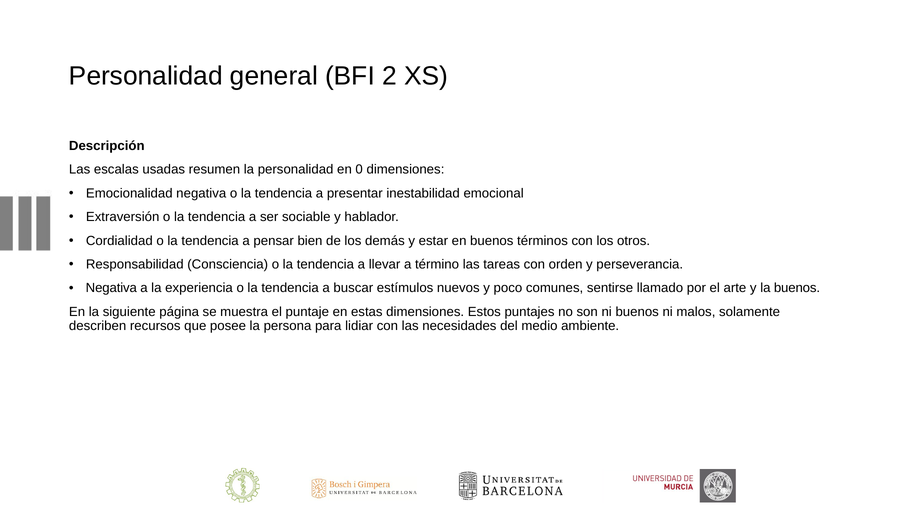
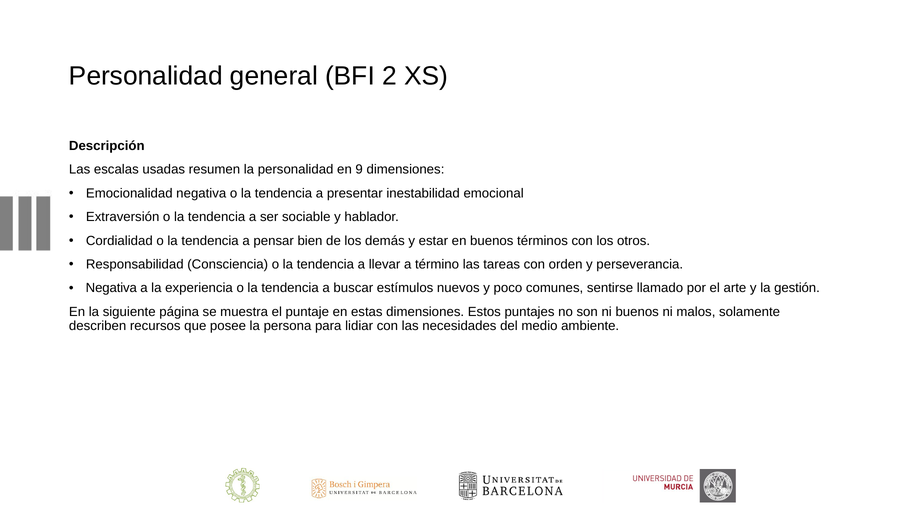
0: 0 -> 9
la buenos: buenos -> gestión
